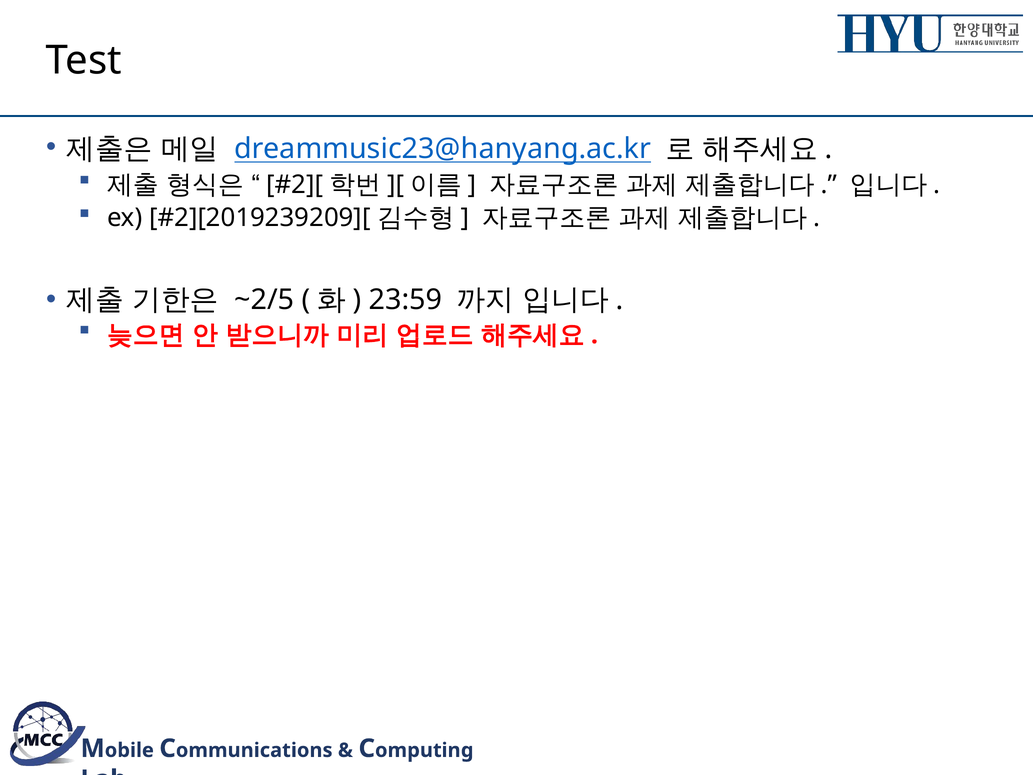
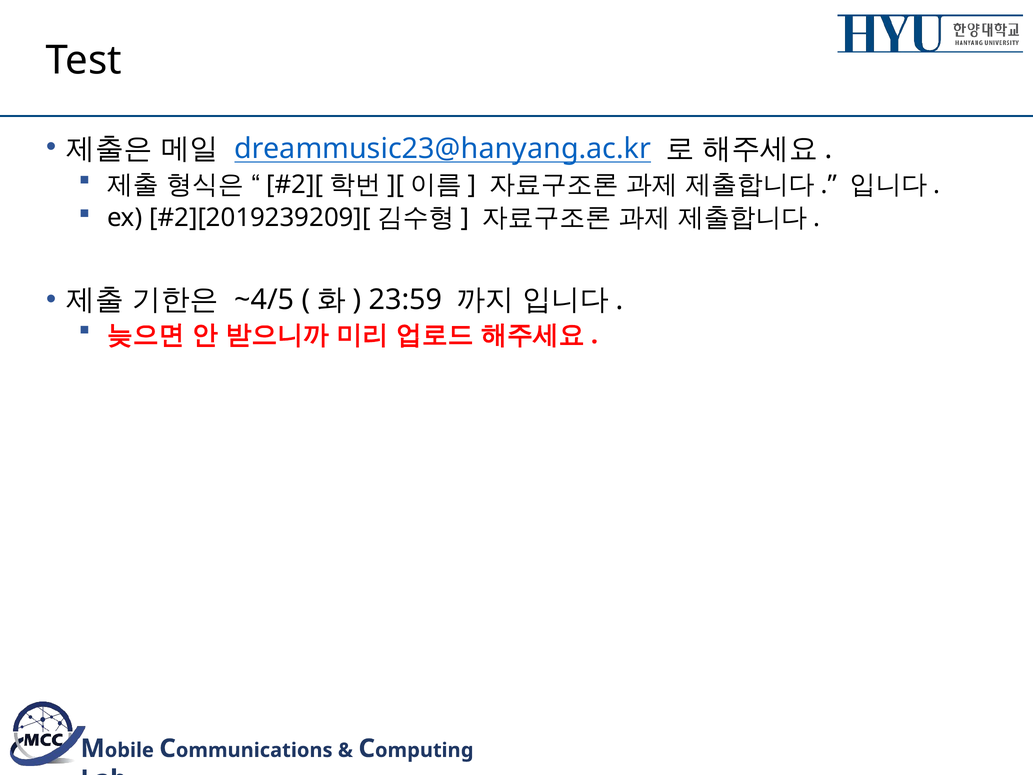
~2/5: ~2/5 -> ~4/5
